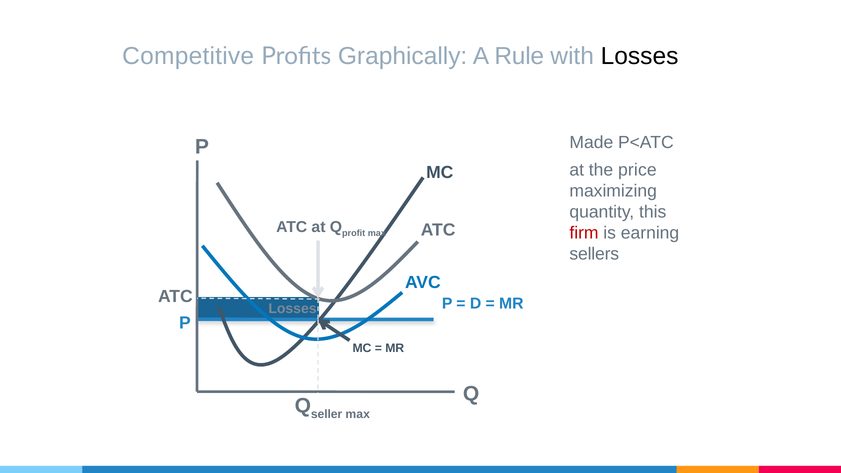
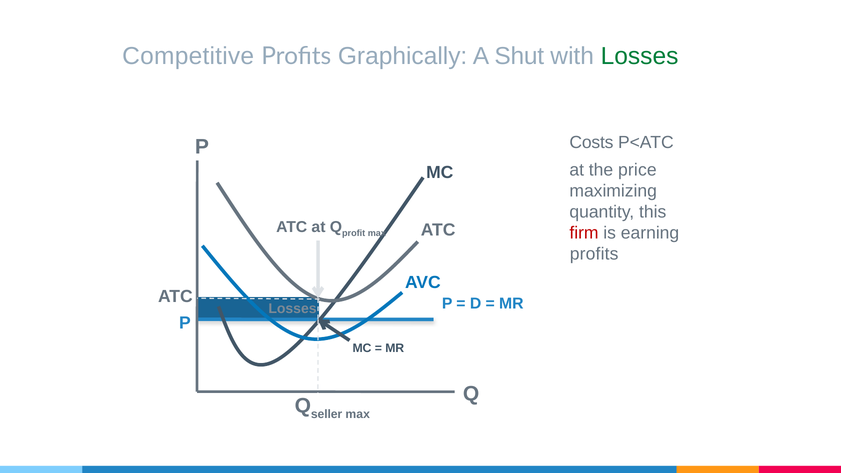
Rule: Rule -> Shut
Losses at (640, 56) colour: black -> green
Made: Made -> Costs
sellers at (594, 254): sellers -> profits
